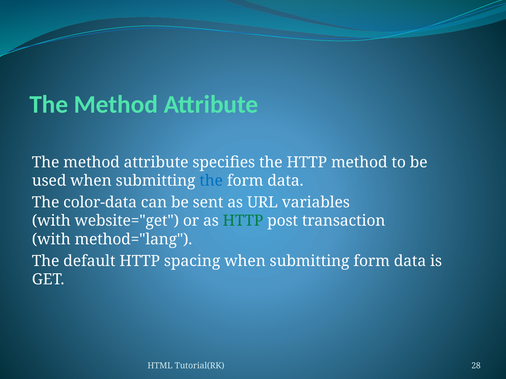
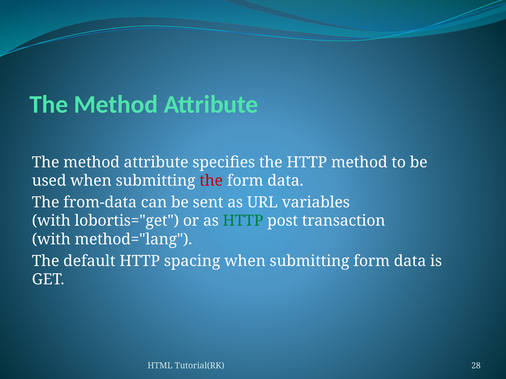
the at (211, 181) colour: blue -> red
color-data: color-data -> from-data
website="get: website="get -> lobortis="get
